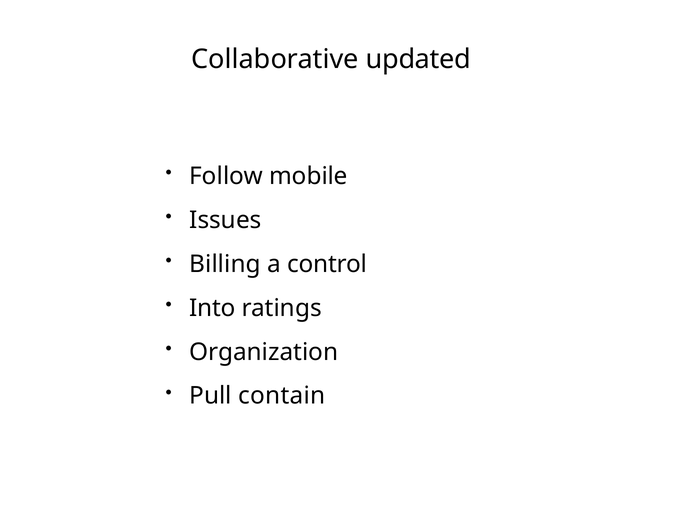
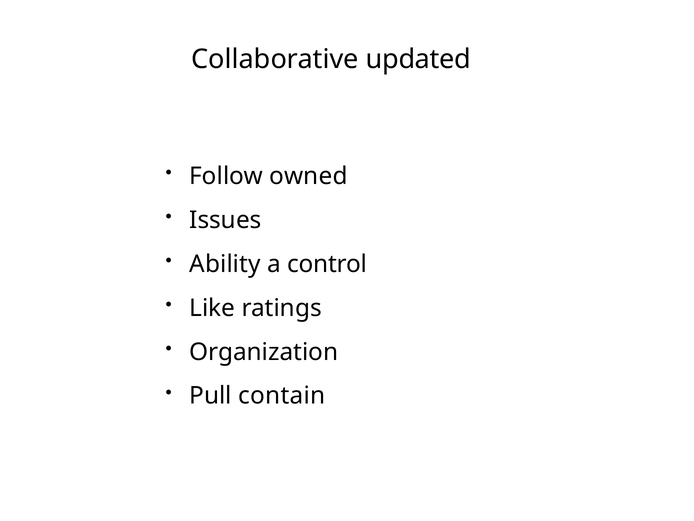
mobile: mobile -> owned
Billing: Billing -> Ability
Into: Into -> Like
